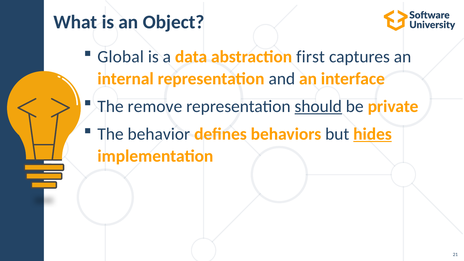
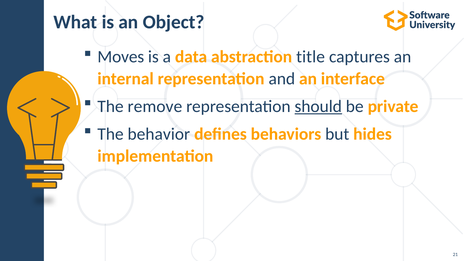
Global: Global -> Moves
first: first -> title
hides underline: present -> none
